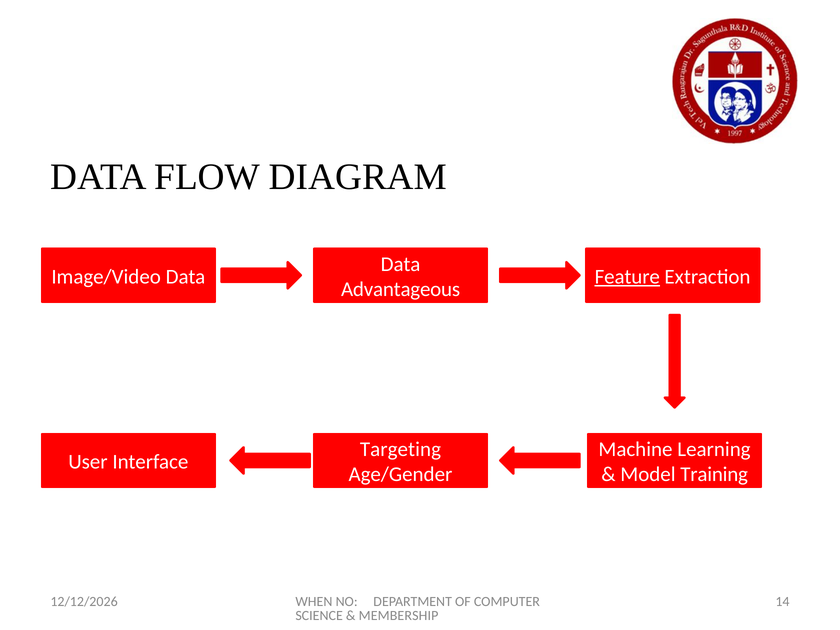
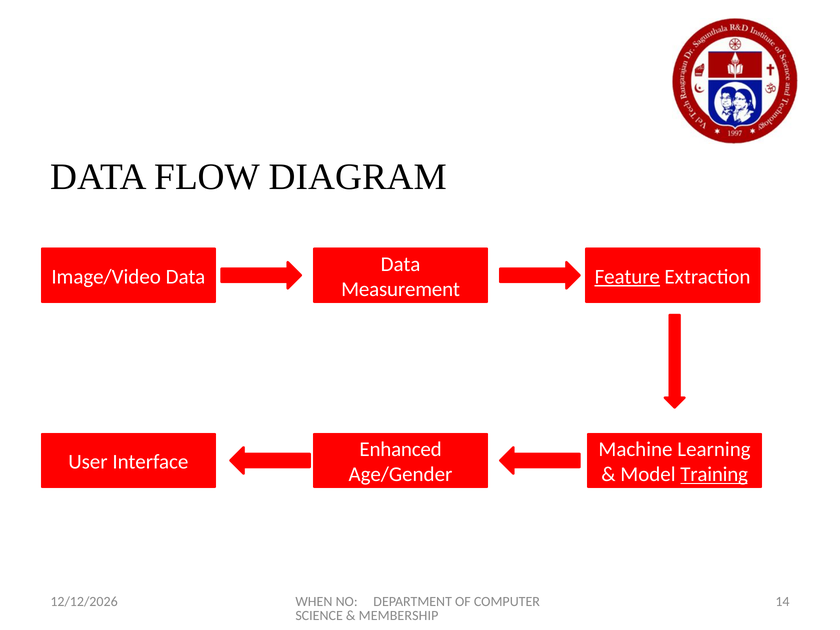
Advantageous: Advantageous -> Measurement
Targeting: Targeting -> Enhanced
Training underline: none -> present
